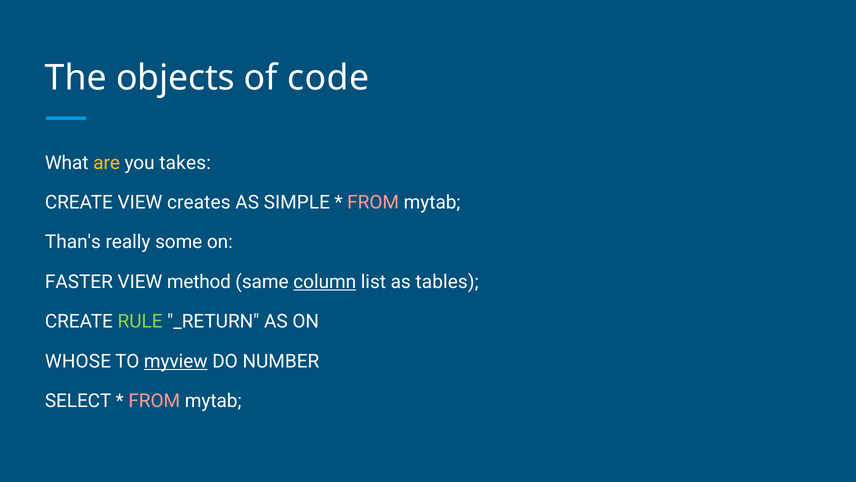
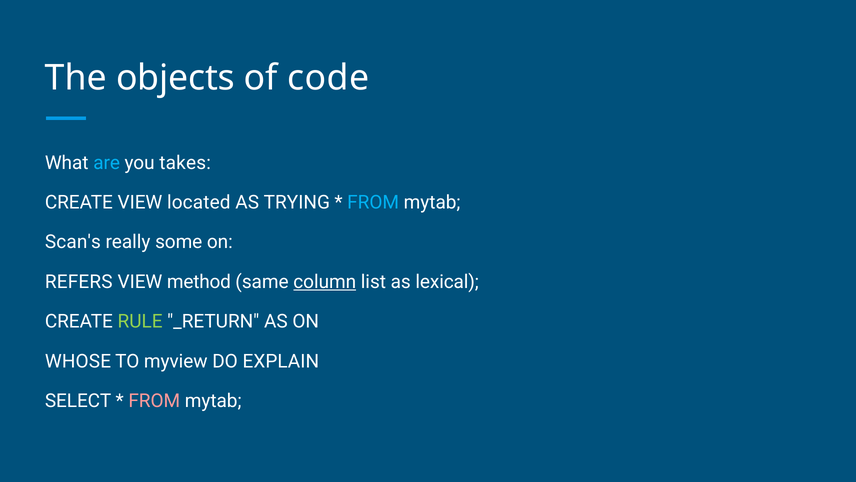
are colour: yellow -> light blue
creates: creates -> located
SIMPLE: SIMPLE -> TRYING
FROM at (373, 202) colour: pink -> light blue
Than's: Than's -> Scan's
FASTER: FASTER -> REFERS
tables: tables -> lexical
myview underline: present -> none
NUMBER: NUMBER -> EXPLAIN
